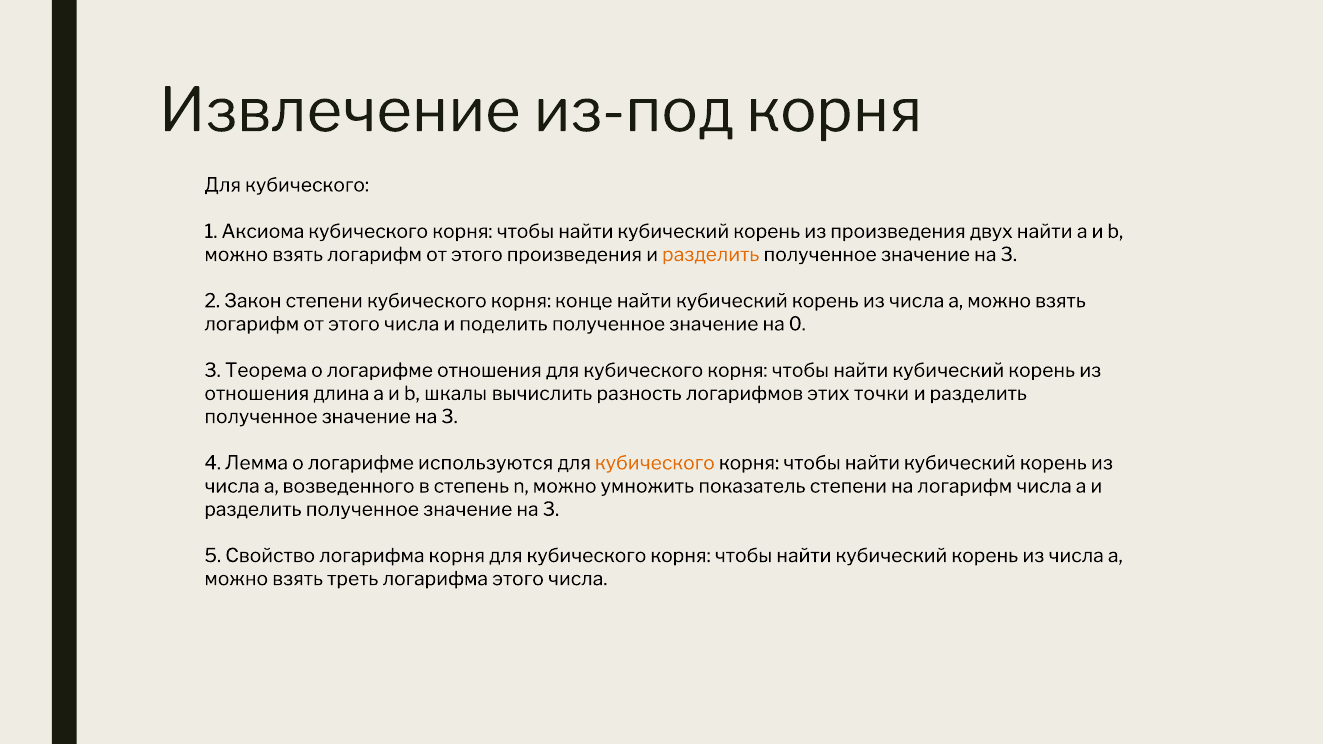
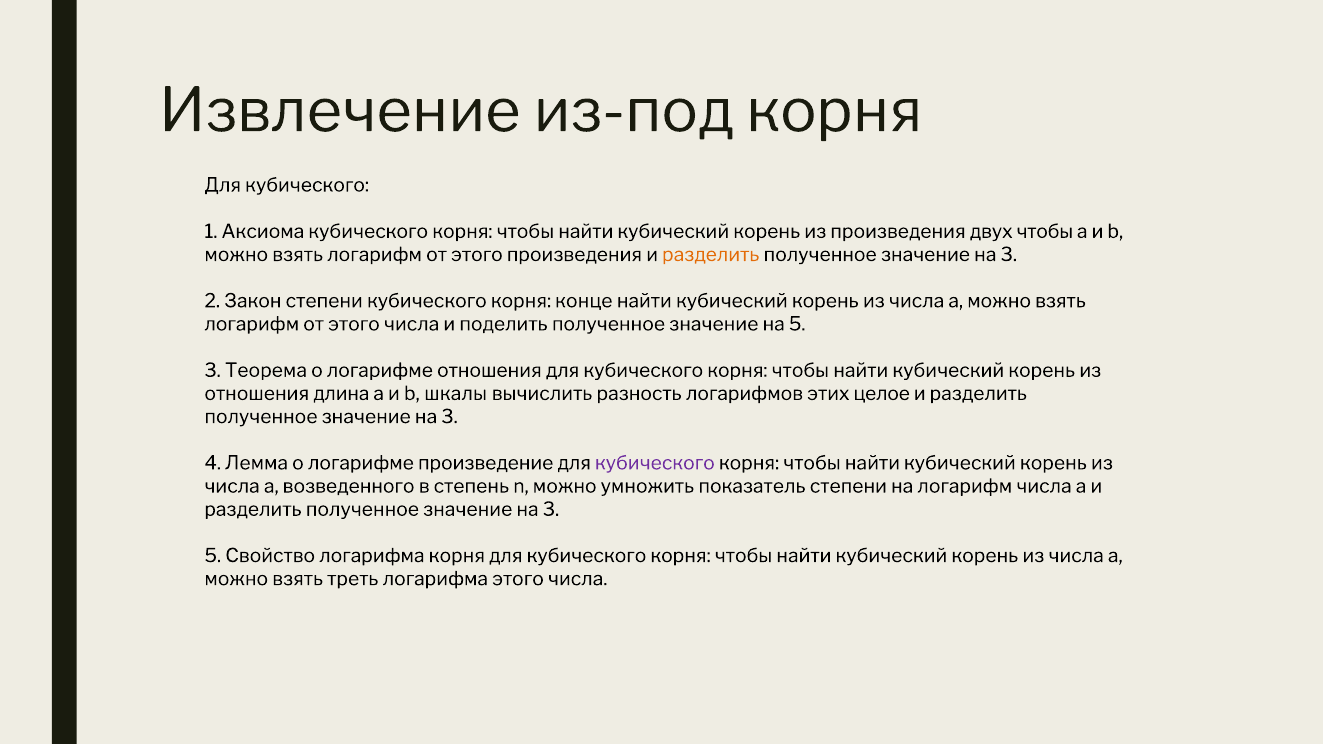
двух найти: найти -> чтобы
на 0: 0 -> 5
точки: точки -> целое
используются: используются -> произведение
кубического at (655, 463) colour: orange -> purple
